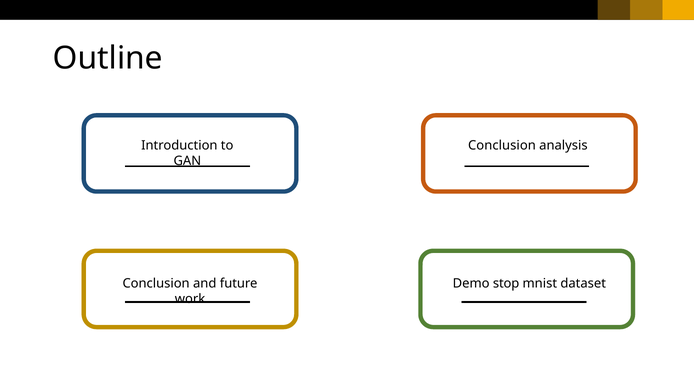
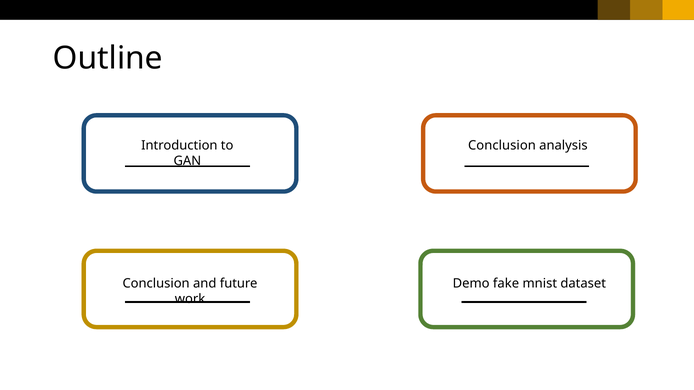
stop: stop -> fake
